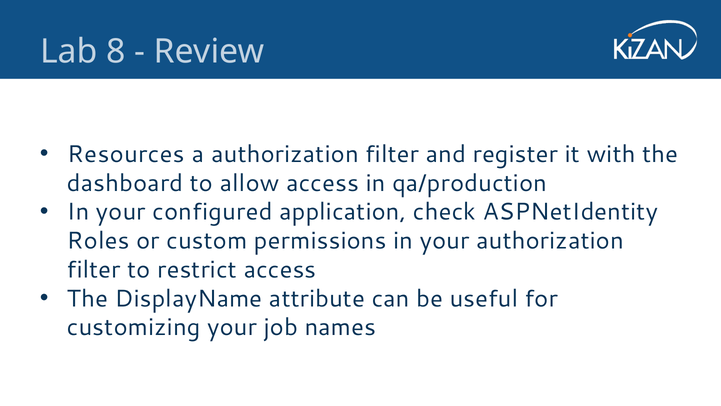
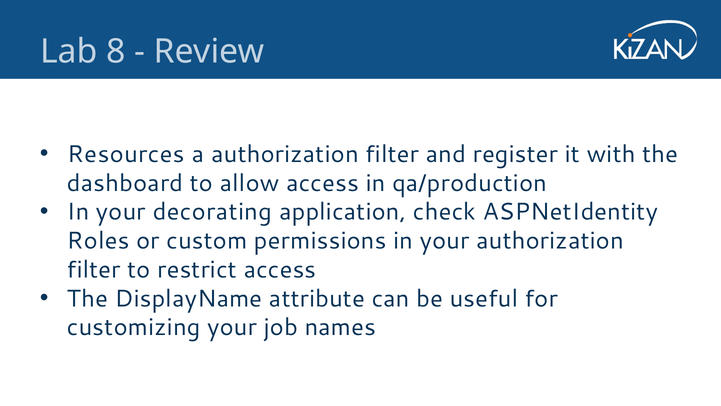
configured: configured -> decorating
